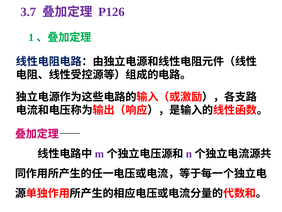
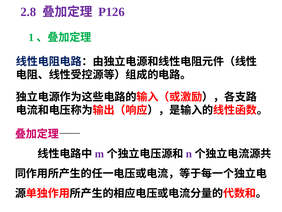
3.7: 3.7 -> 2.8
